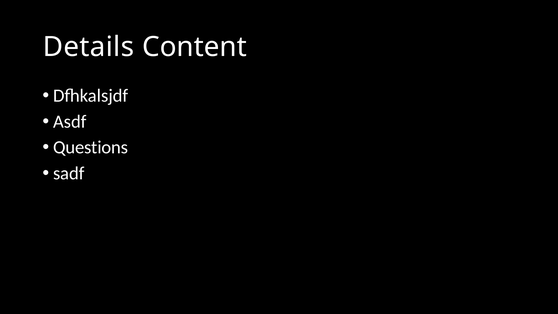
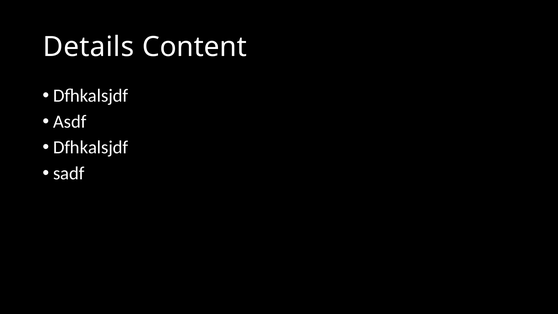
Questions at (91, 147): Questions -> Dfhkalsjdf
